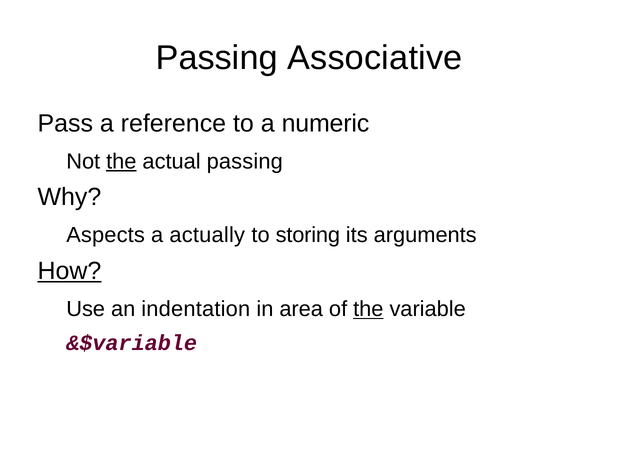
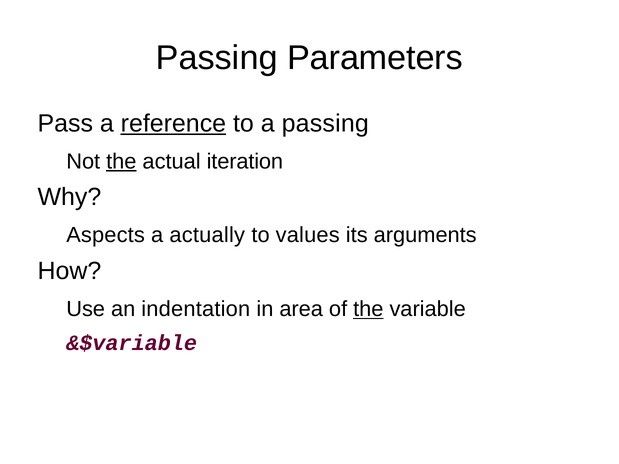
Associative: Associative -> Parameters
reference underline: none -> present
a numeric: numeric -> passing
actual passing: passing -> iteration
storing: storing -> values
How underline: present -> none
